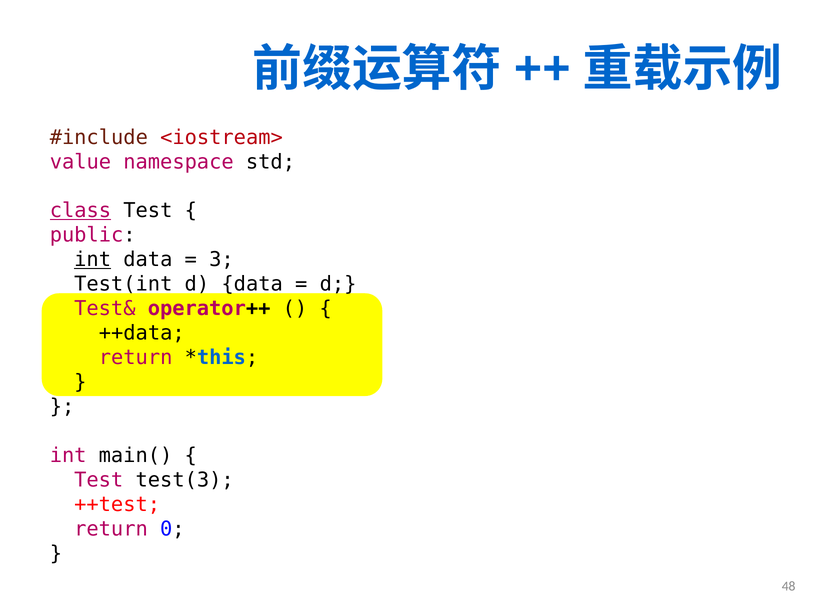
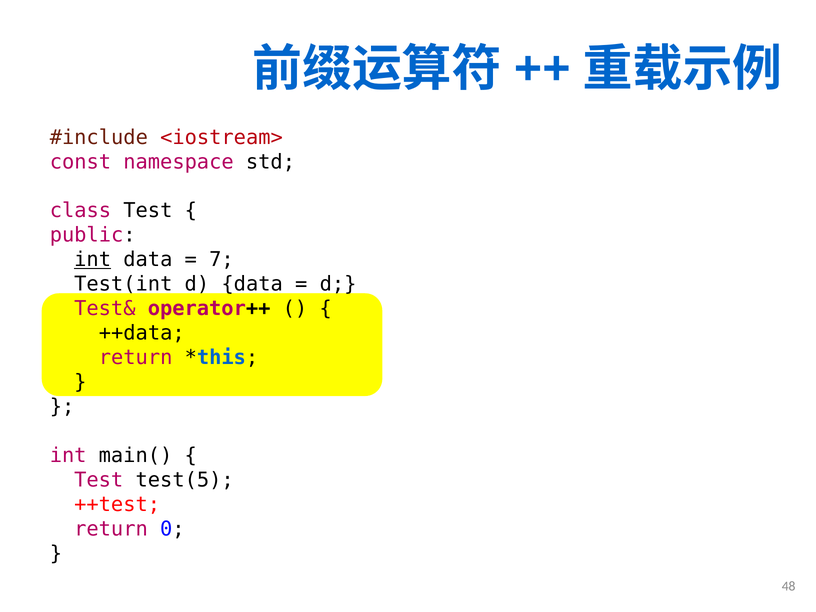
value: value -> const
class underline: present -> none
3: 3 -> 7
test(3: test(3 -> test(5
